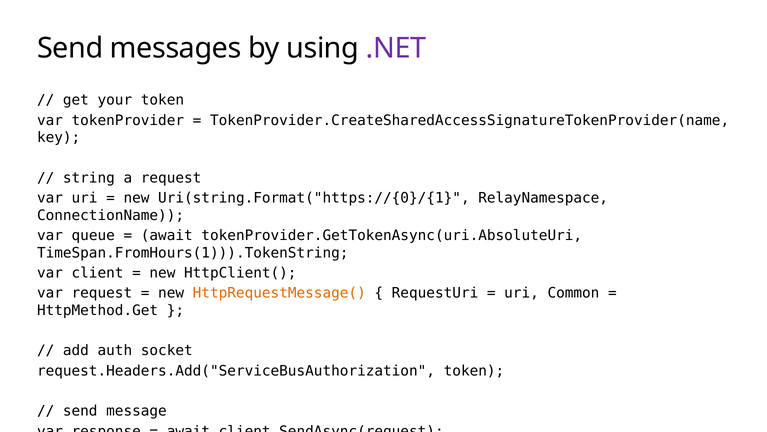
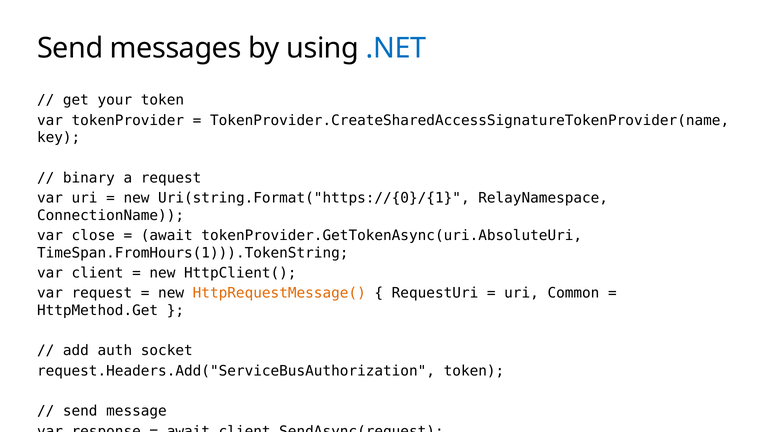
.NET colour: purple -> blue
string: string -> binary
queue: queue -> close
